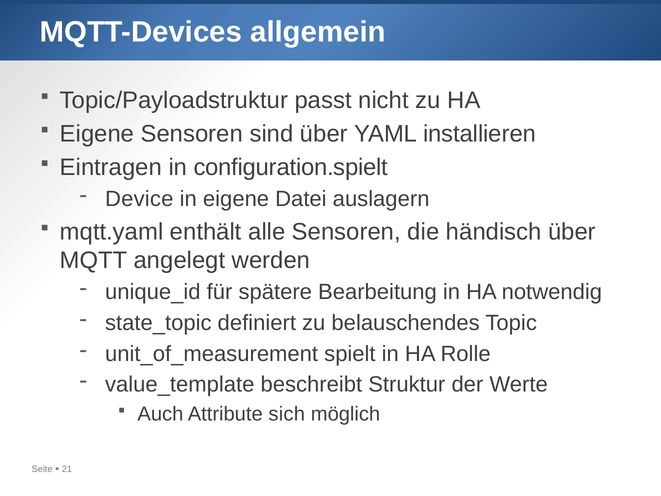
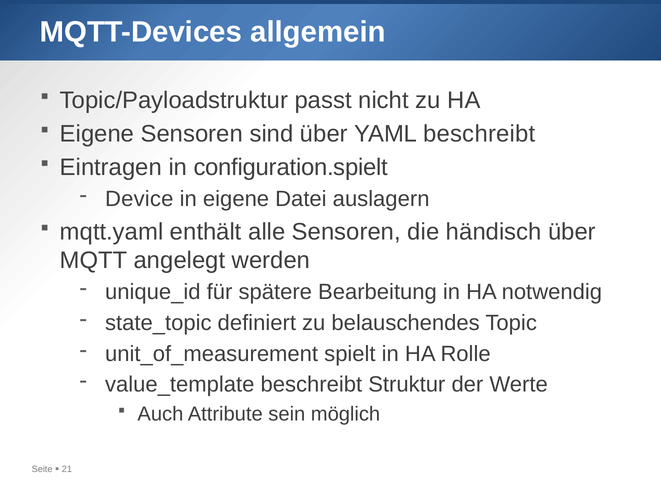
YAML installieren: installieren -> beschreibt
sich: sich -> sein
